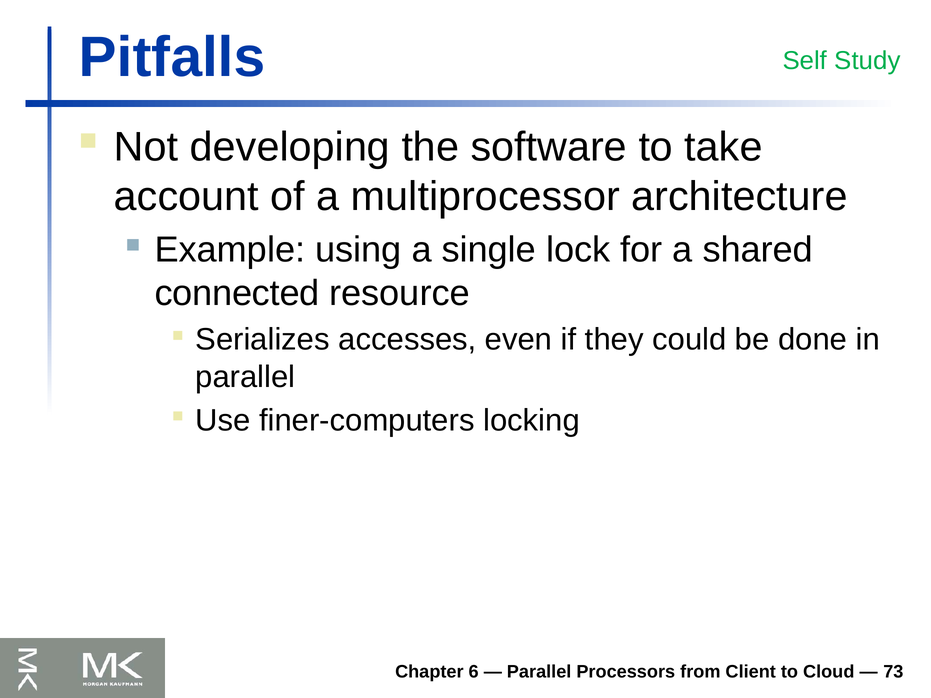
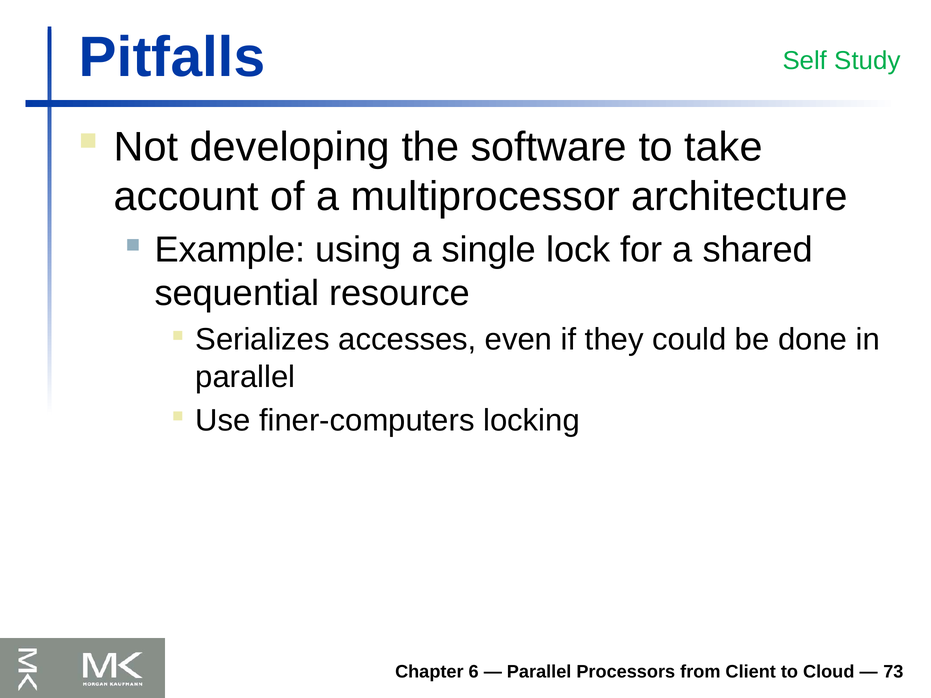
connected: connected -> sequential
